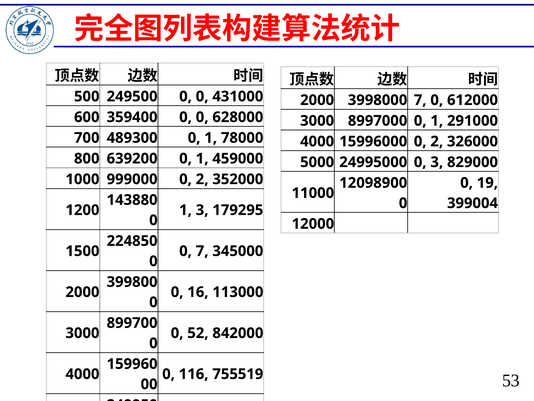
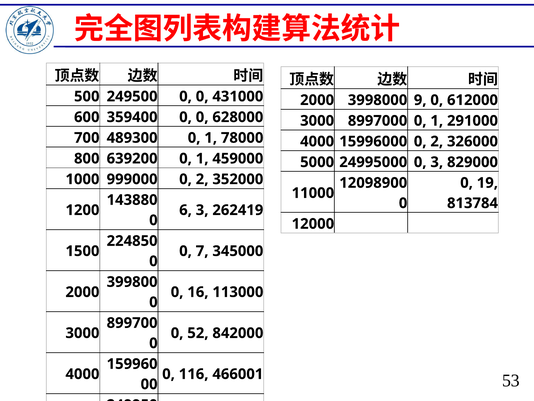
3998000 7: 7 -> 9
399004: 399004 -> 813784
1 at (186, 210): 1 -> 6
179295: 179295 -> 262419
755519: 755519 -> 466001
